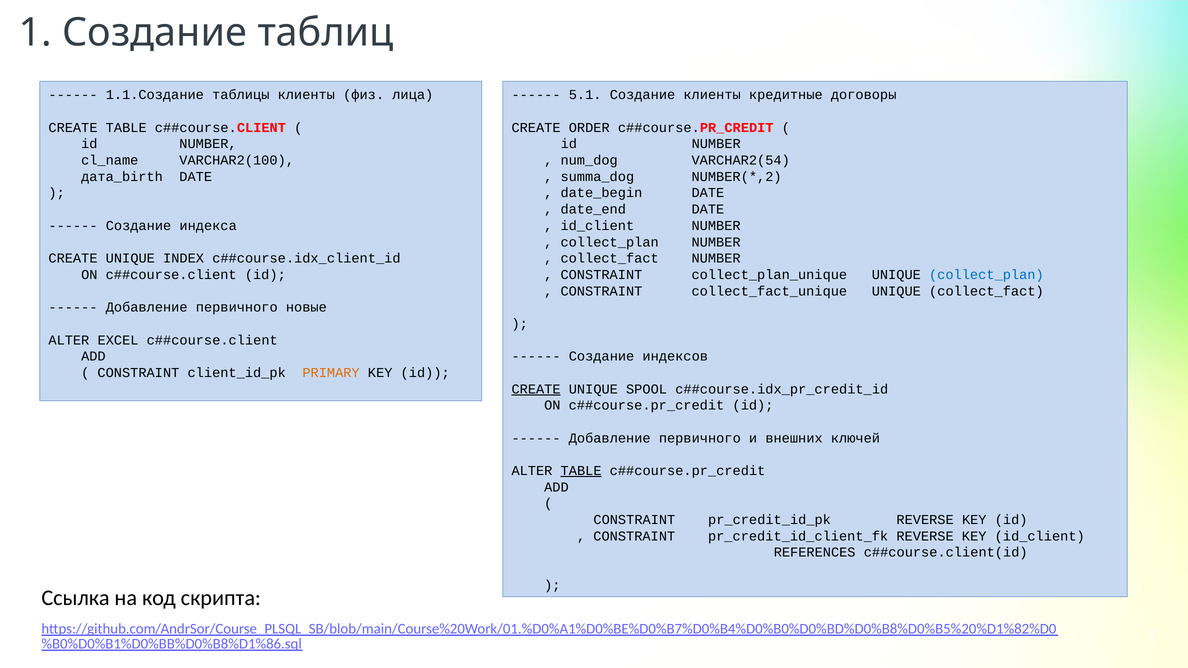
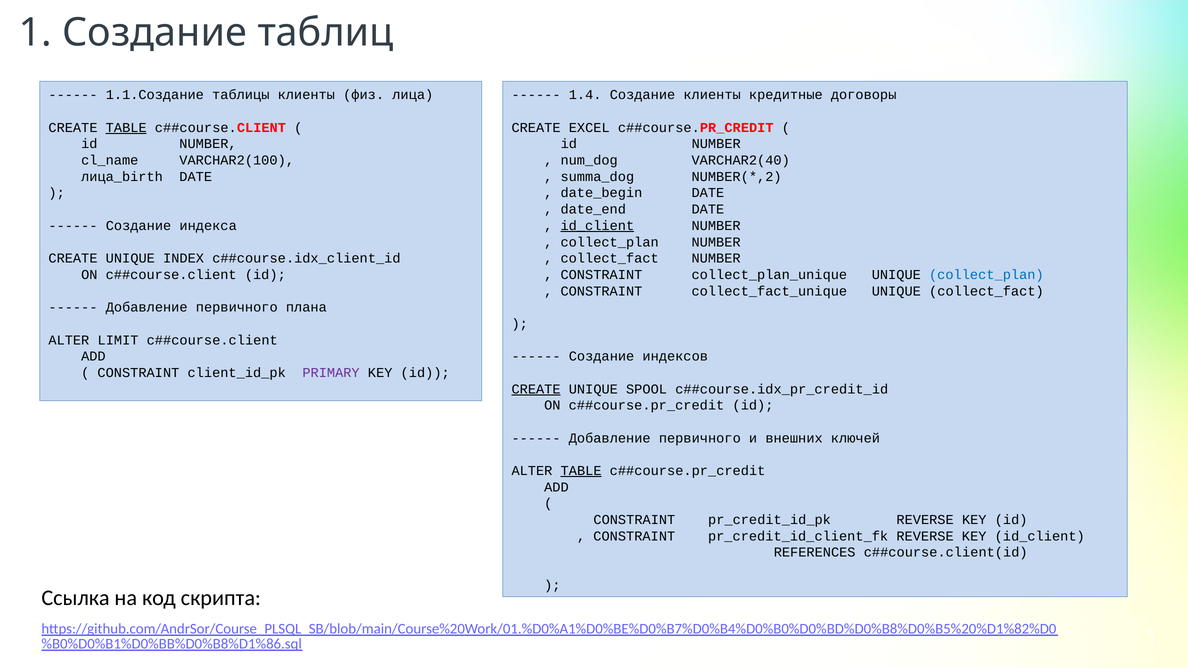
5.1: 5.1 -> 1.4
TABLE at (126, 128) underline: none -> present
ORDER: ORDER -> EXCEL
VARCHAR2(54: VARCHAR2(54 -> VARCHAR2(40
дата_birth: дата_birth -> лица_birth
id_client at (597, 226) underline: none -> present
новые: новые -> плана
EXCEL: EXCEL -> LIMIT
PRIMARY colour: orange -> purple
